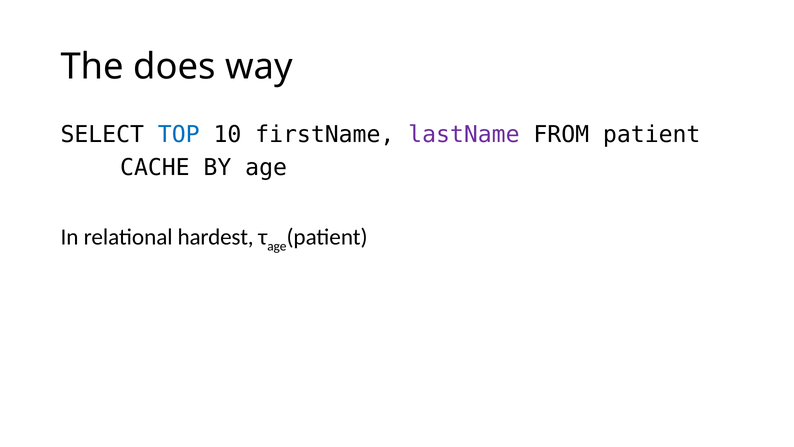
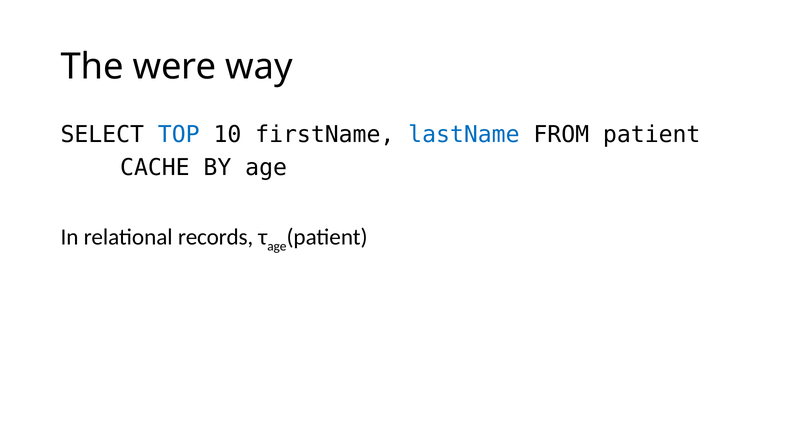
does: does -> were
lastName colour: purple -> blue
hardest: hardest -> records
